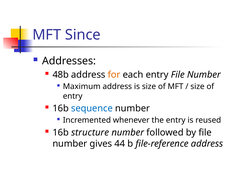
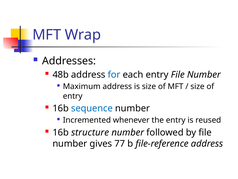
Since: Since -> Wrap
for colour: orange -> blue
44: 44 -> 77
